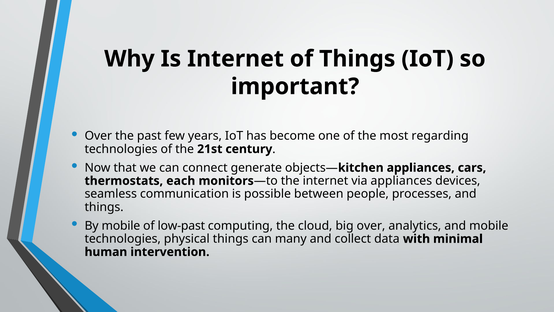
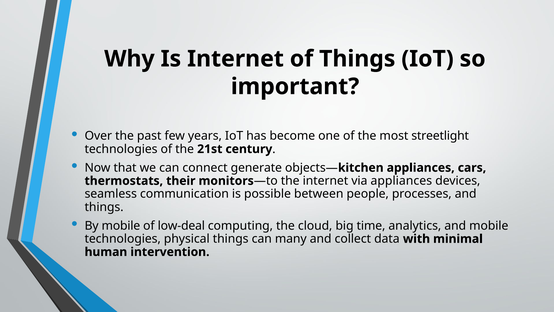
regarding: regarding -> streetlight
each: each -> their
low-past: low-past -> low-deal
big over: over -> time
